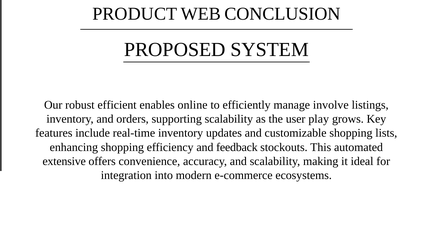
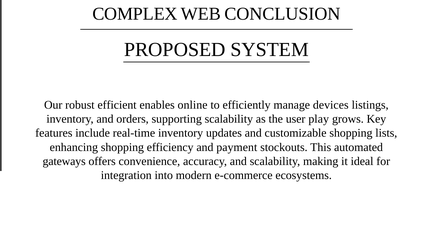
PRODUCT: PRODUCT -> COMPLEX
involve: involve -> devices
feedback: feedback -> payment
extensive: extensive -> gateways
